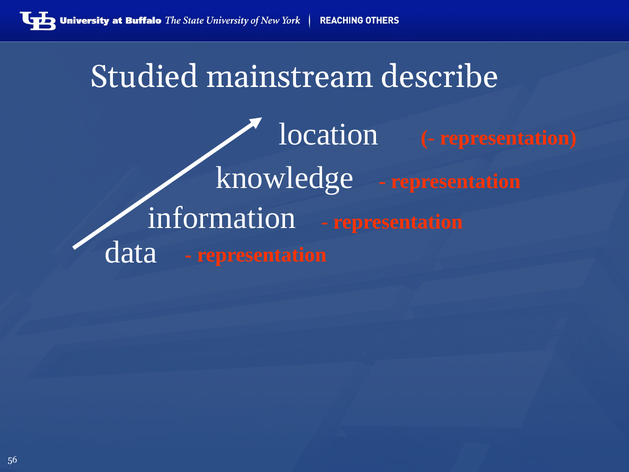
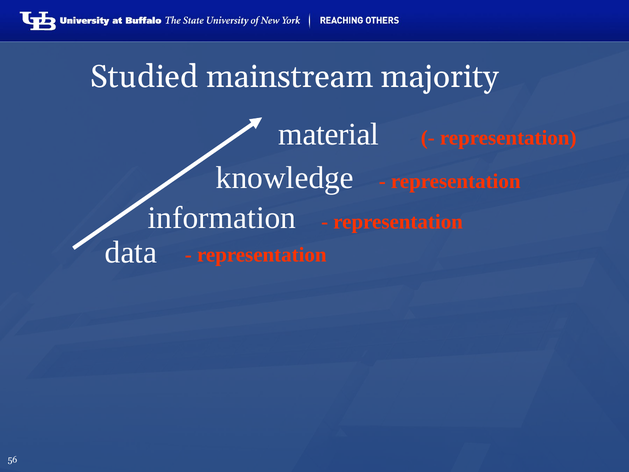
describe: describe -> majority
location: location -> material
